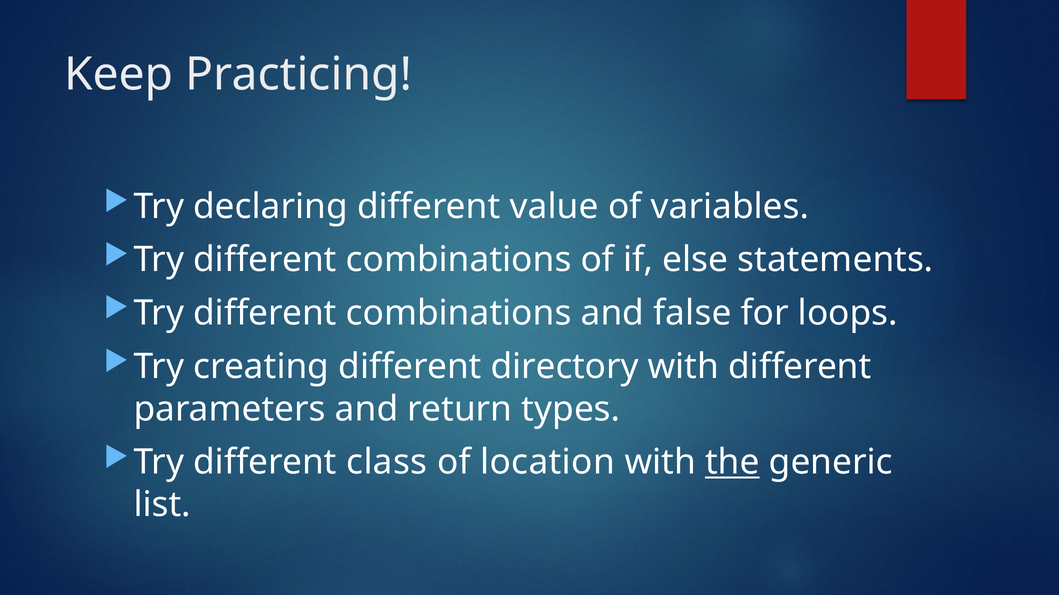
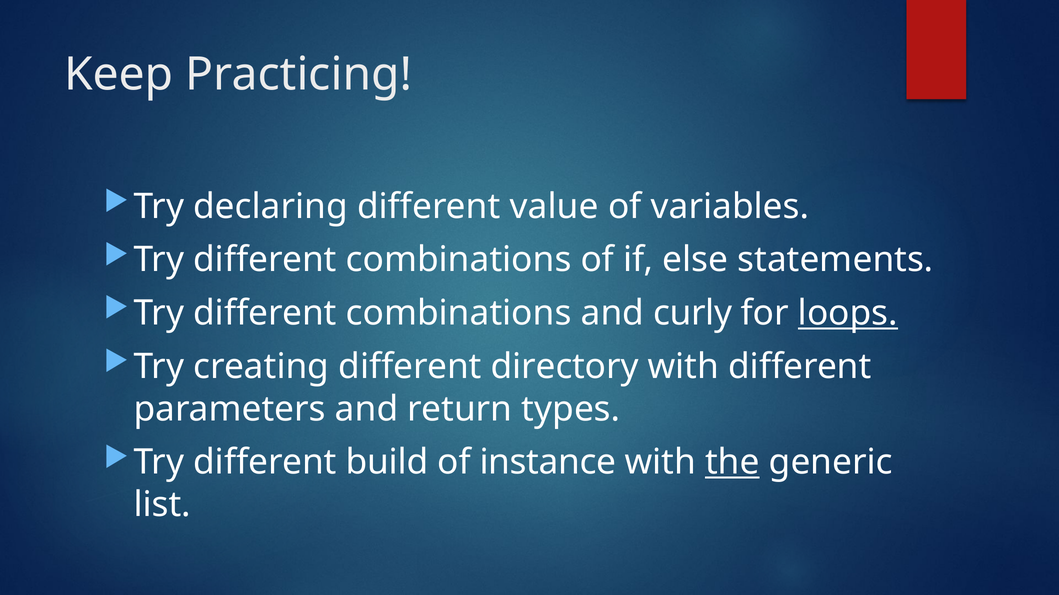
false: false -> curly
loops underline: none -> present
class: class -> build
location: location -> instance
